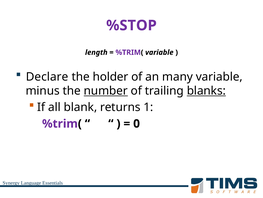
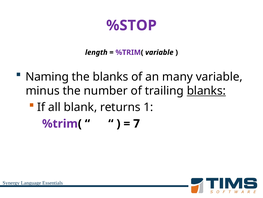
Declare: Declare -> Naming
the holder: holder -> blanks
number underline: present -> none
0: 0 -> 7
